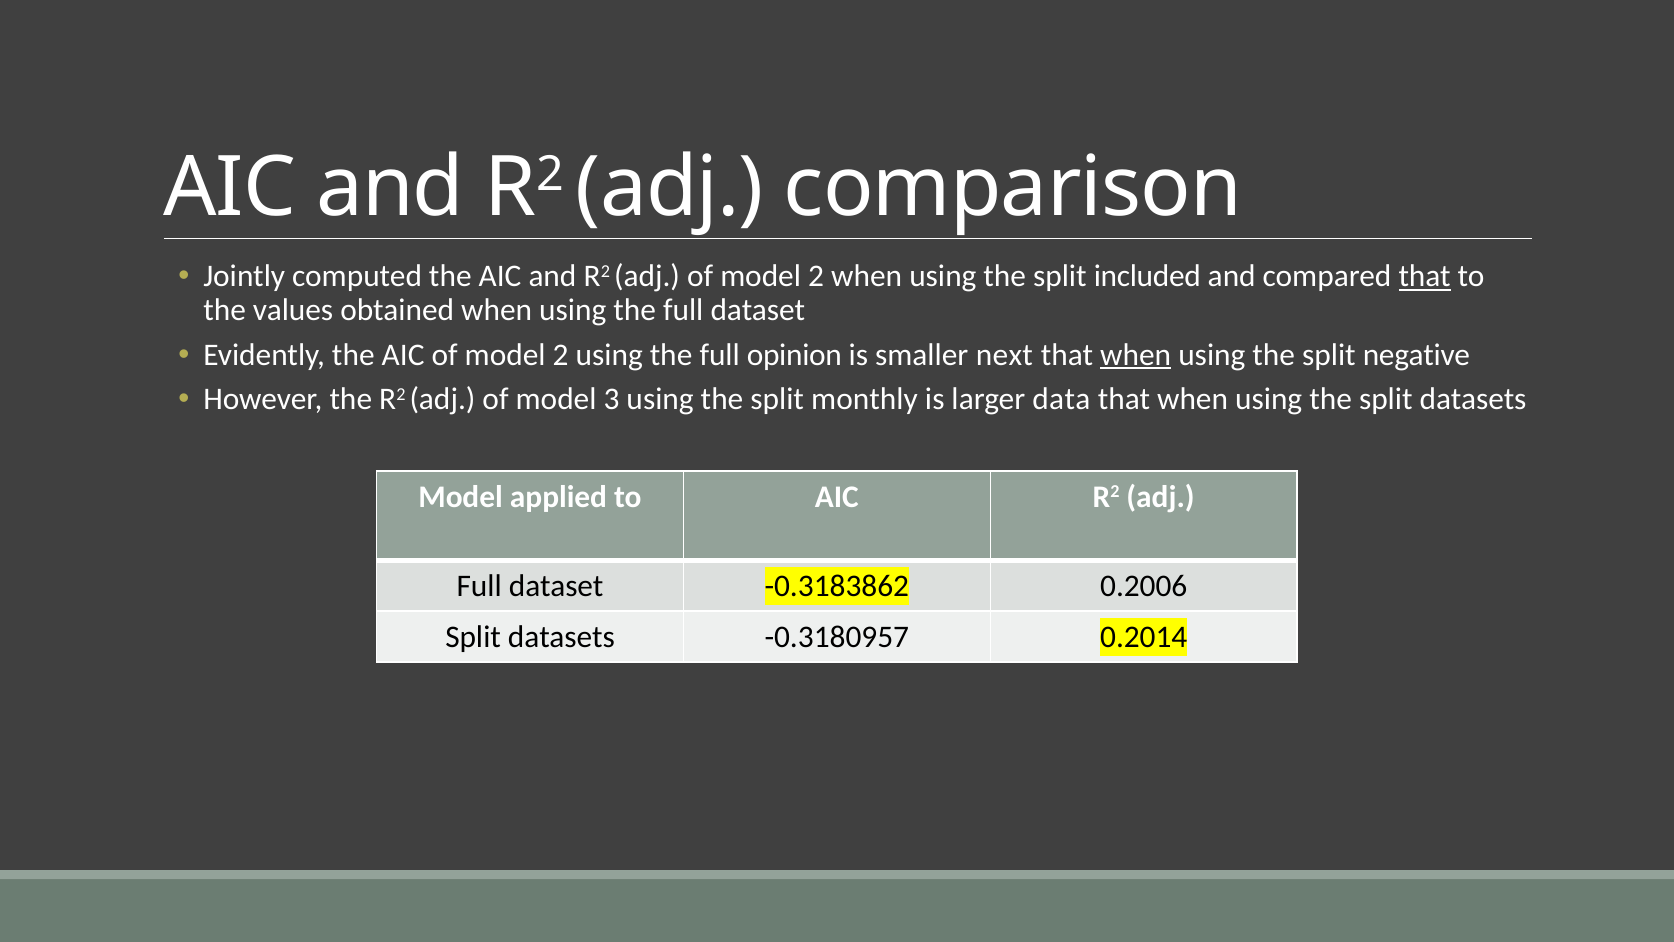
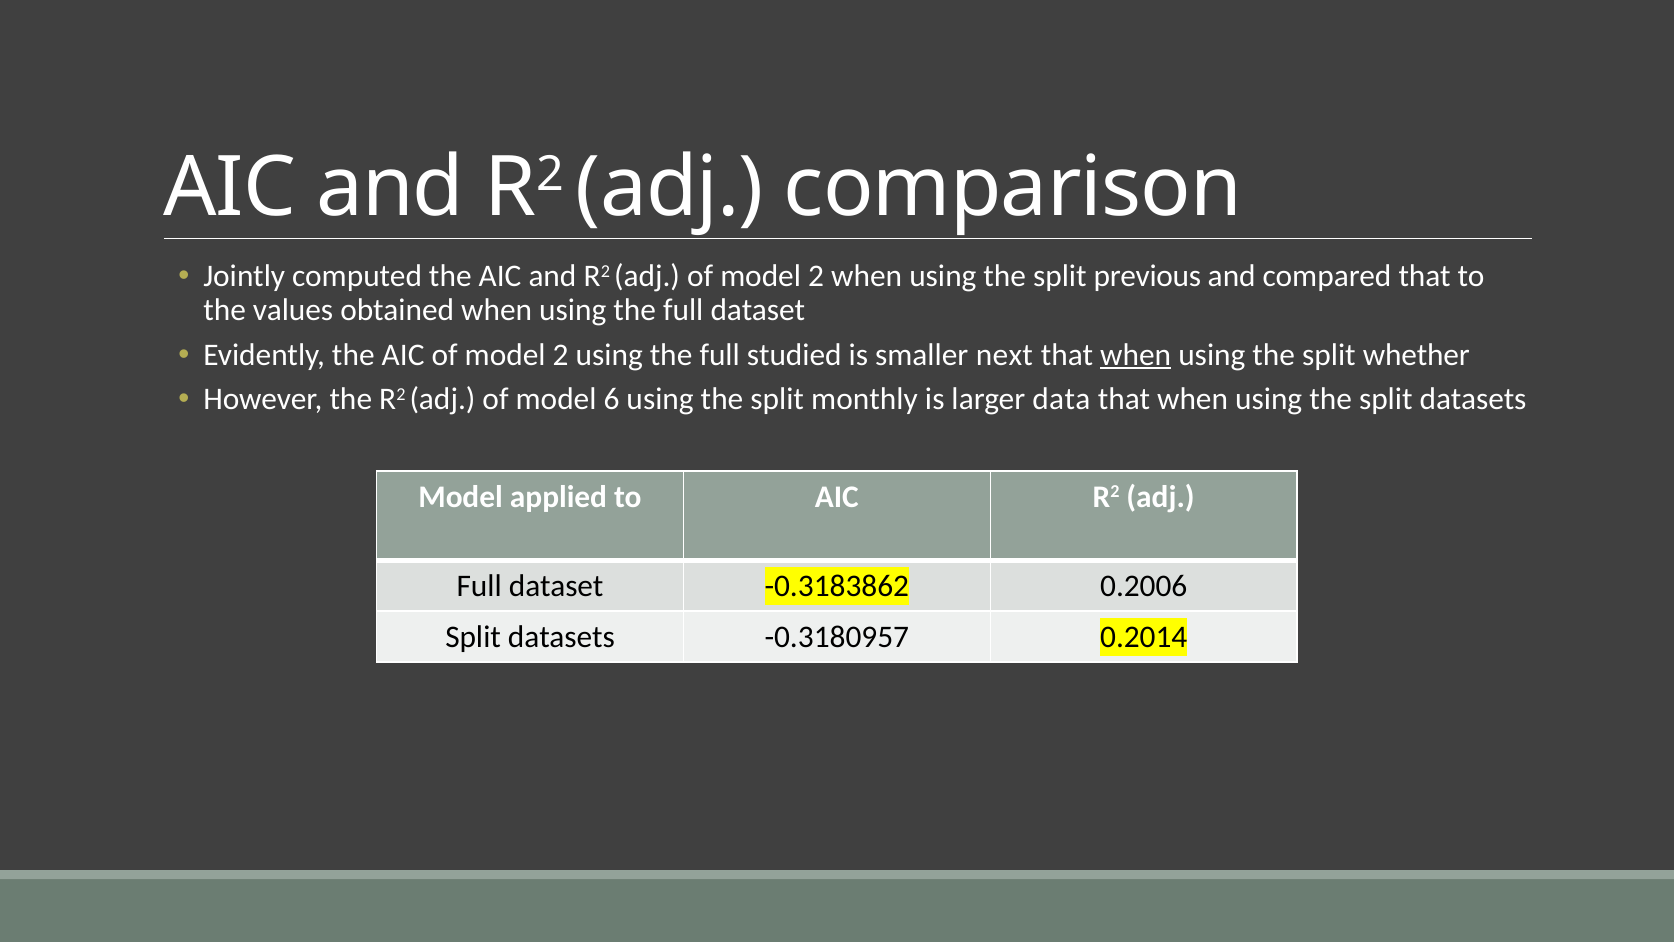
included: included -> previous
that at (1425, 276) underline: present -> none
opinion: opinion -> studied
negative: negative -> whether
3: 3 -> 6
